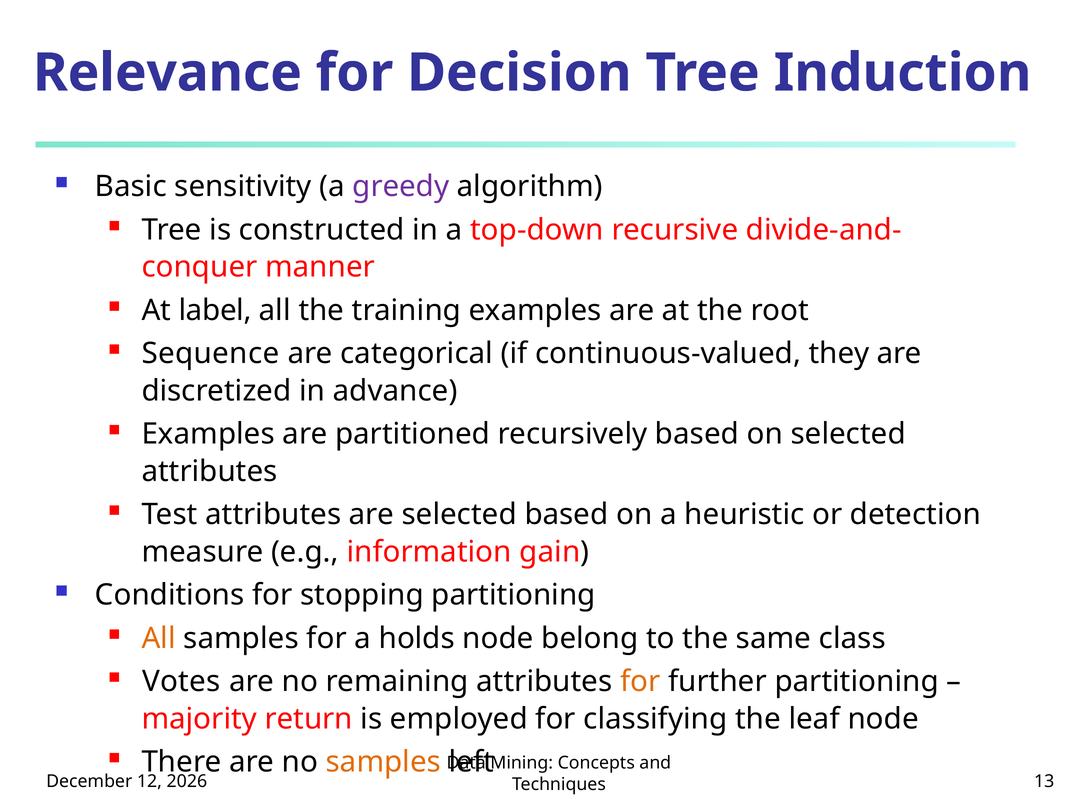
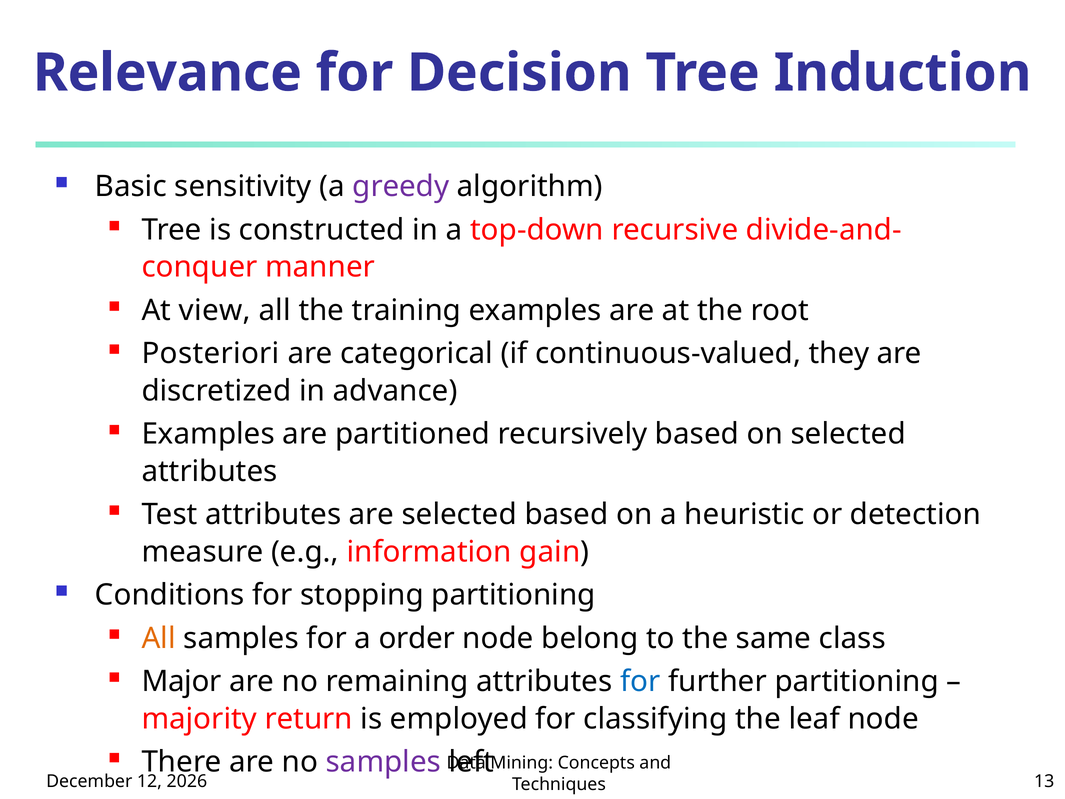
label: label -> view
Sequence: Sequence -> Posteriori
holds: holds -> order
Votes: Votes -> Major
for at (640, 681) colour: orange -> blue
samples at (383, 762) colour: orange -> purple
